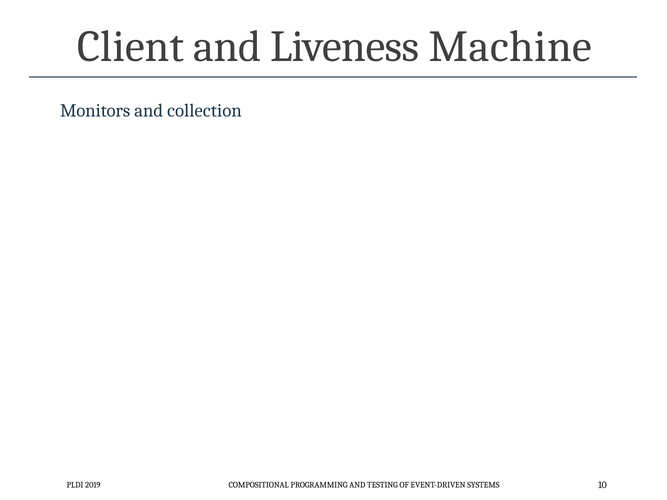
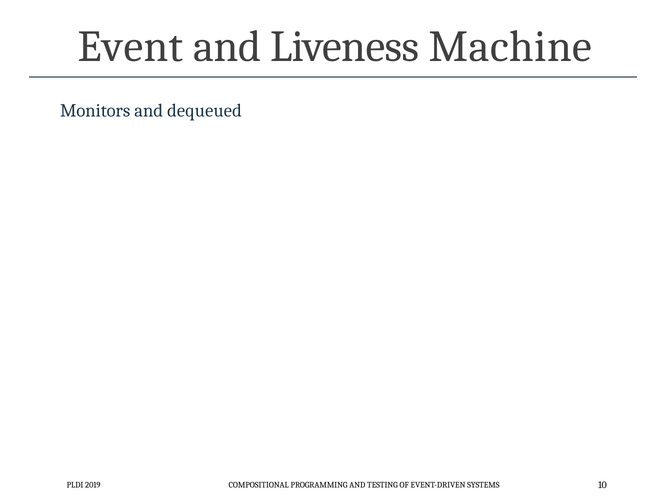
Client: Client -> Event
collection: collection -> dequeued
